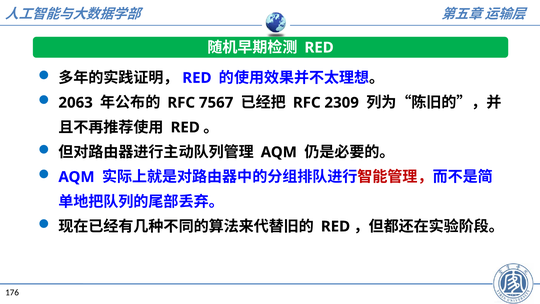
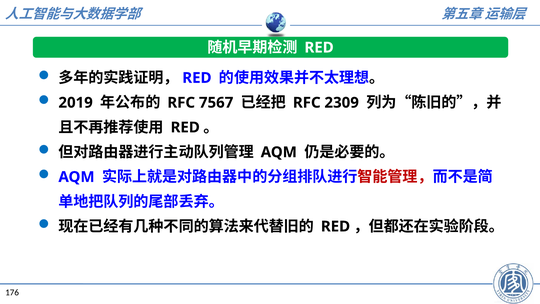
2063: 2063 -> 2019
